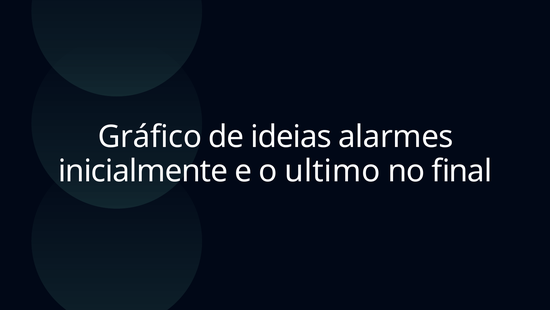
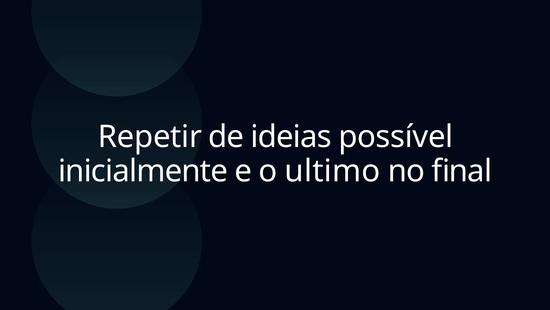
Gráfico: Gráfico -> Repetir
alarmes: alarmes -> possível
